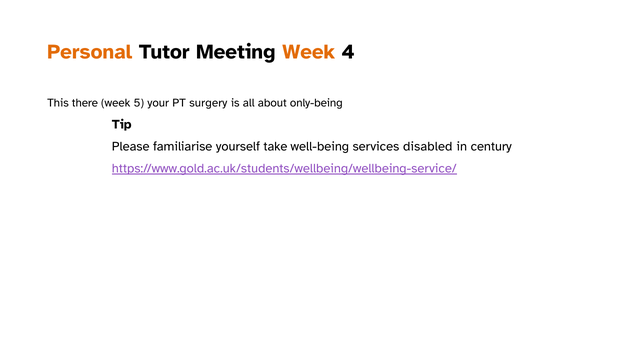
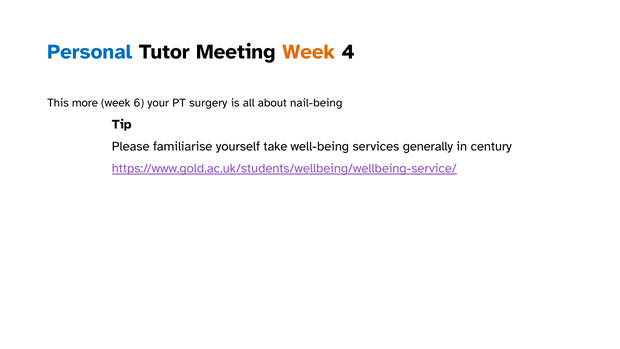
Personal colour: orange -> blue
there: there -> more
5: 5 -> 6
only-being: only-being -> nail-being
disabled: disabled -> generally
